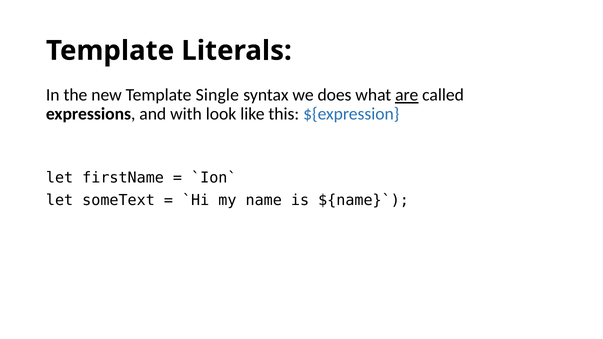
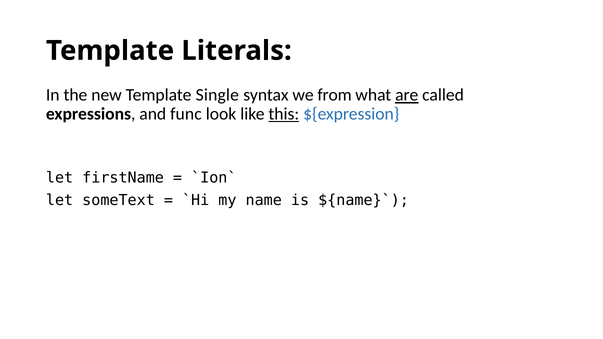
does: does -> from
with: with -> func
this underline: none -> present
